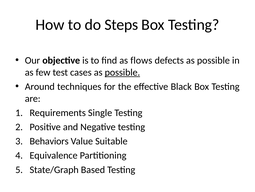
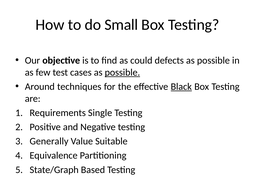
Steps: Steps -> Small
flows: flows -> could
Black underline: none -> present
Behaviors: Behaviors -> Generally
